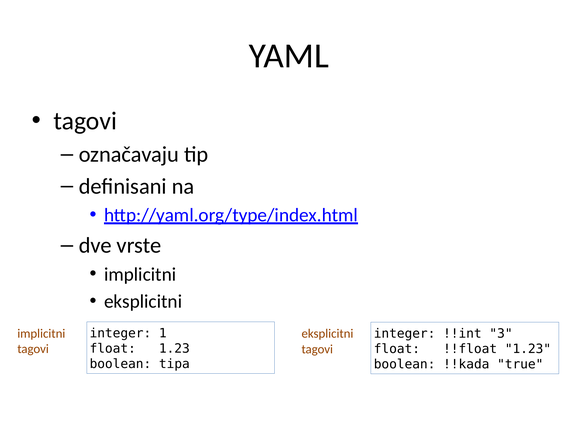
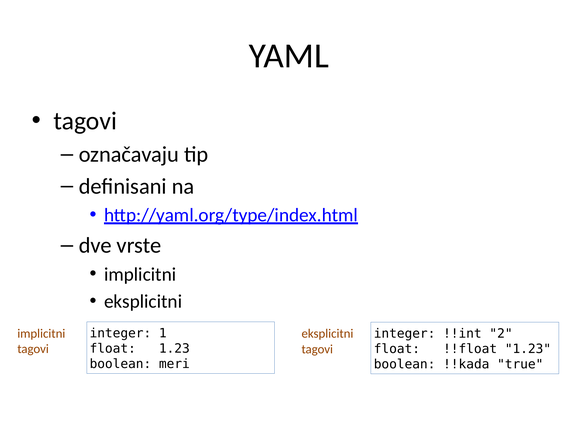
3: 3 -> 2
tipa: tipa -> meri
